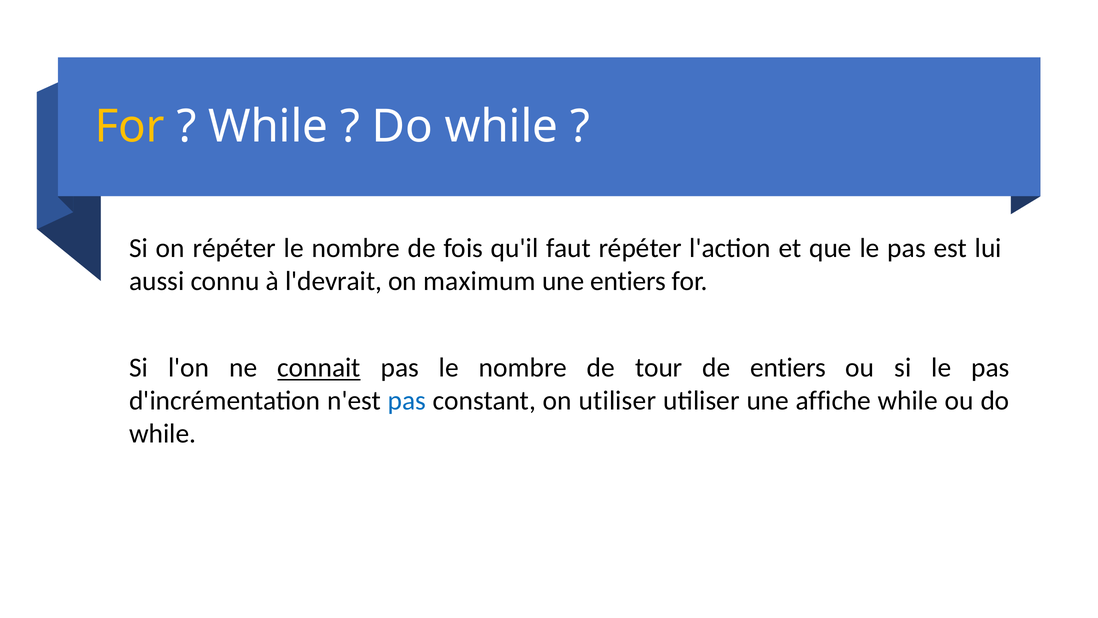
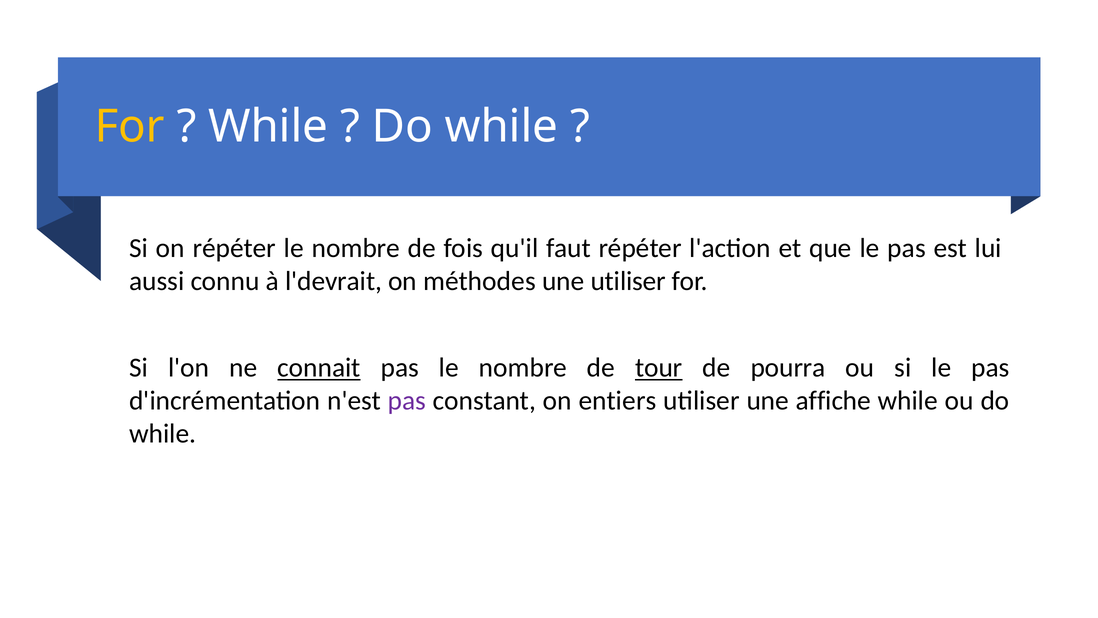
maximum: maximum -> méthodes
une entiers: entiers -> utiliser
tour underline: none -> present
de entiers: entiers -> pourra
pas at (407, 401) colour: blue -> purple
on utiliser: utiliser -> entiers
